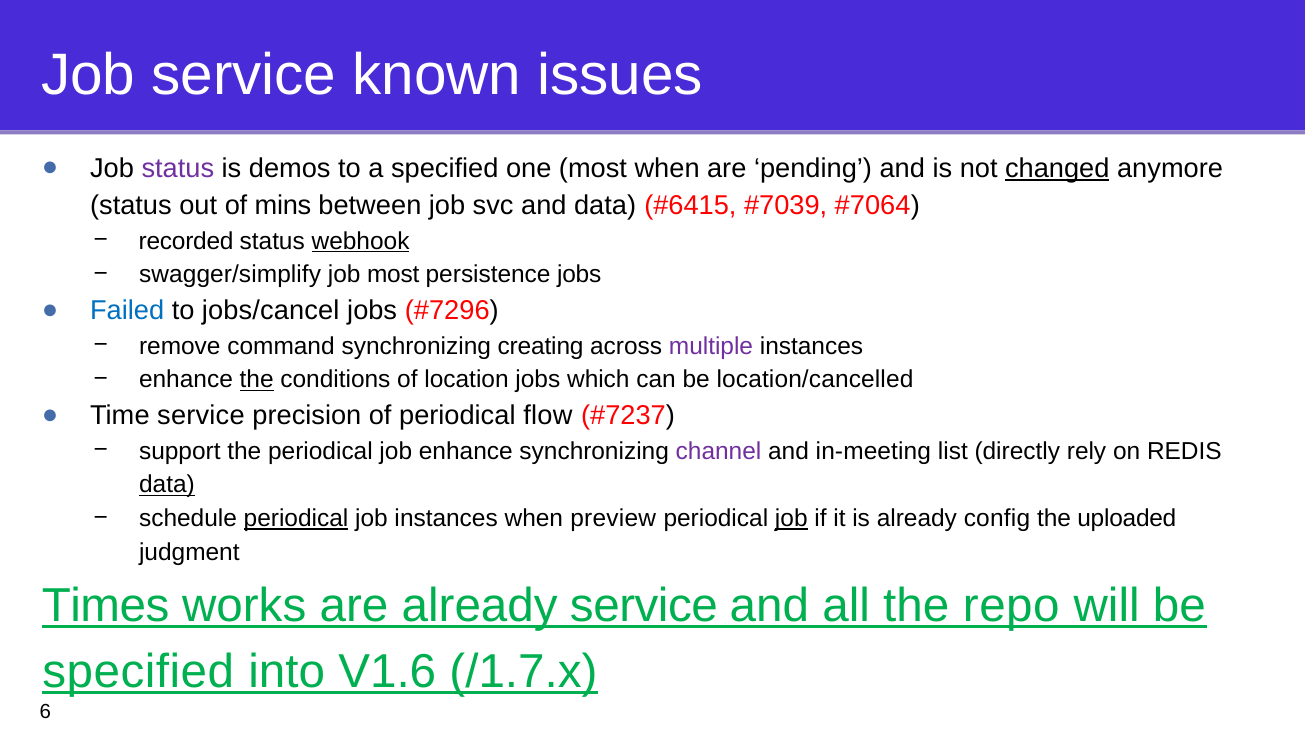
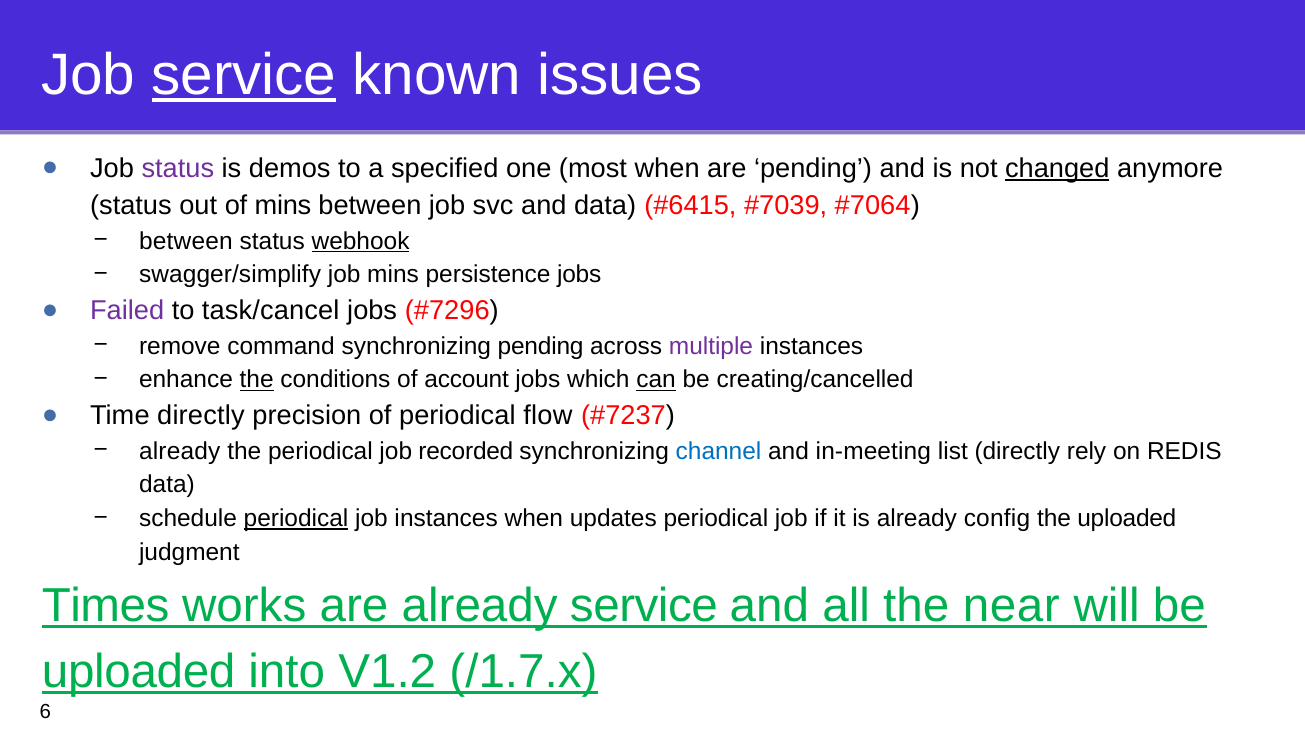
service at (244, 75) underline: none -> present
recorded at (186, 241): recorded -> between
job most: most -> mins
Failed colour: blue -> purple
jobs/cancel: jobs/cancel -> task/cancel
synchronizing creating: creating -> pending
location: location -> account
can underline: none -> present
location/cancelled: location/cancelled -> creating/cancelled
Time service: service -> directly
support at (180, 451): support -> already
job enhance: enhance -> recorded
channel colour: purple -> blue
data at (167, 485) underline: present -> none
preview: preview -> updates
job at (791, 519) underline: present -> none
repo: repo -> near
specified at (138, 671): specified -> uploaded
V1.6: V1.6 -> V1.2
